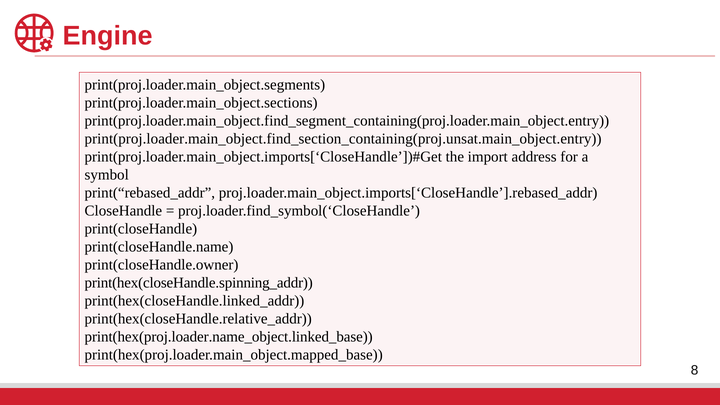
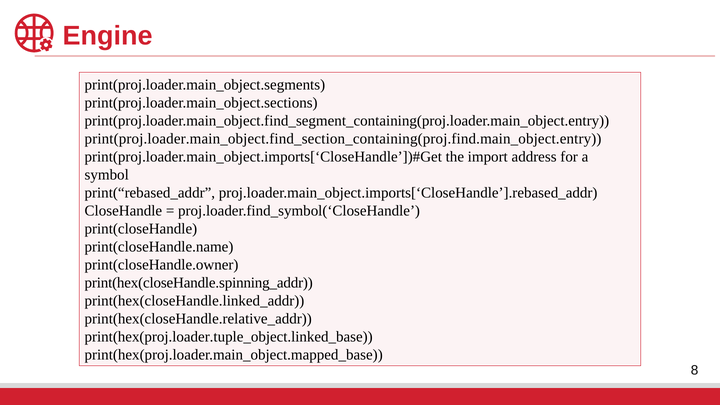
print(proj.loader.main_object.find_section_containing(proj.unsat.main_object.entry: print(proj.loader.main_object.find_section_containing(proj.unsat.main_object.entry -> print(proj.loader.main_object.find_section_containing(proj.find.main_object.entry
print(hex(proj.loader.name_object.linked_base: print(hex(proj.loader.name_object.linked_base -> print(hex(proj.loader.tuple_object.linked_base
